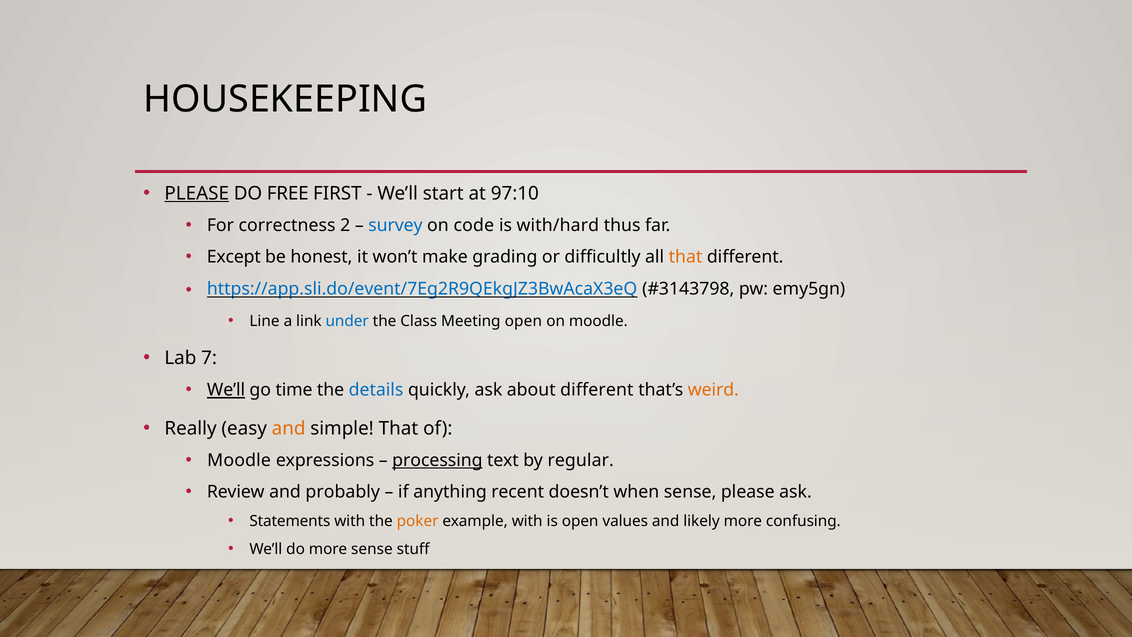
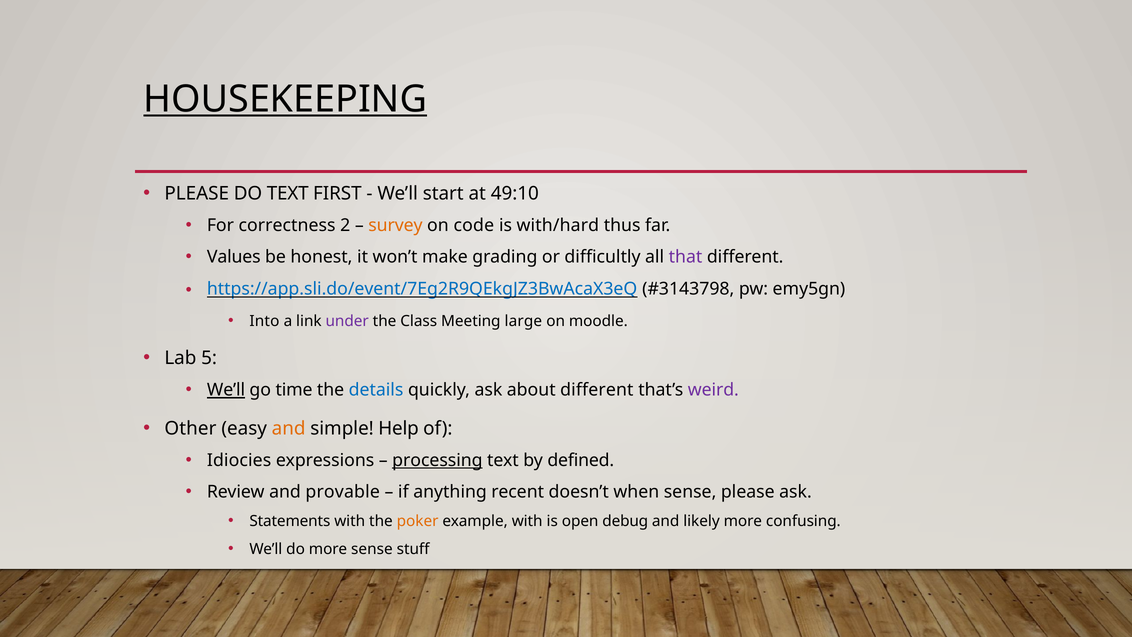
HOUSEKEEPING underline: none -> present
PLEASE at (197, 193) underline: present -> none
DO FREE: FREE -> TEXT
97:10: 97:10 -> 49:10
survey colour: blue -> orange
Except: Except -> Values
that at (685, 257) colour: orange -> purple
Line: Line -> Into
under colour: blue -> purple
Meeting open: open -> large
7: 7 -> 5
weird colour: orange -> purple
Really: Really -> Other
simple That: That -> Help
Moodle at (239, 460): Moodle -> Idiocies
regular: regular -> defined
probably: probably -> provable
values: values -> debug
